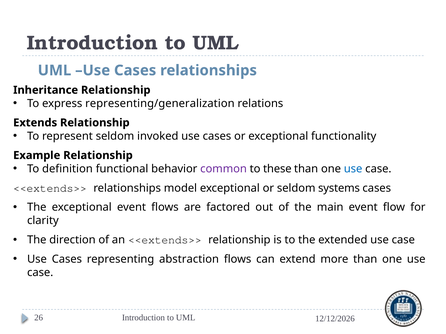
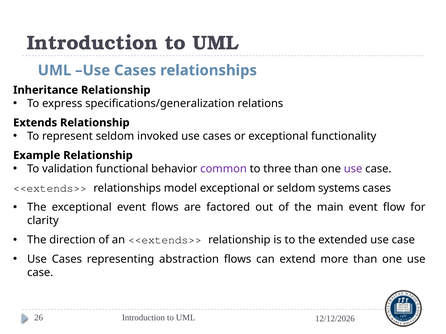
representing/generalization: representing/generalization -> specifications/generalization
definition: definition -> validation
these: these -> three
use at (353, 169) colour: blue -> purple
